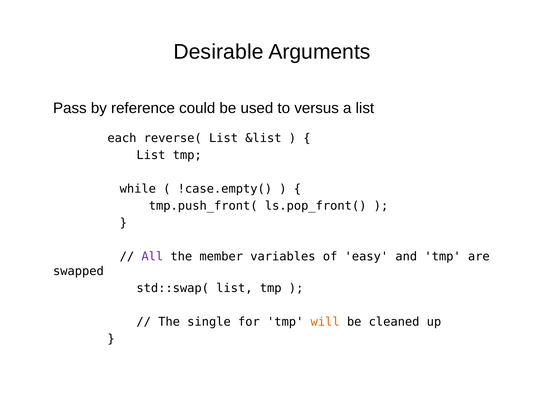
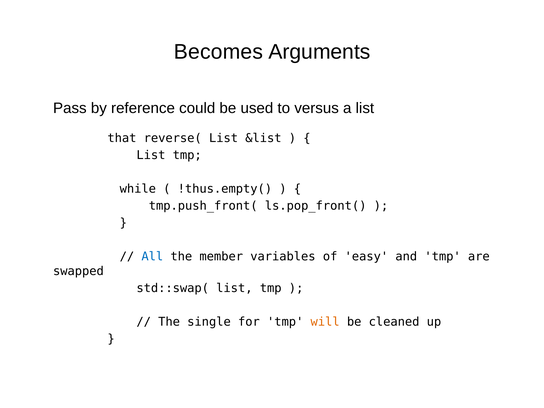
Desirable: Desirable -> Becomes
each: each -> that
!case.empty(: !case.empty( -> !thus.empty(
All colour: purple -> blue
